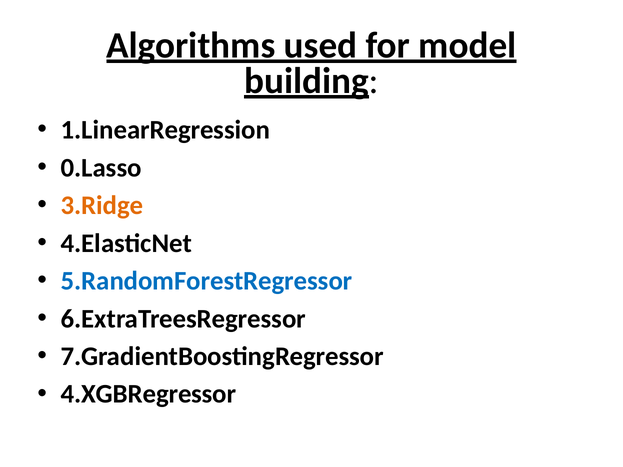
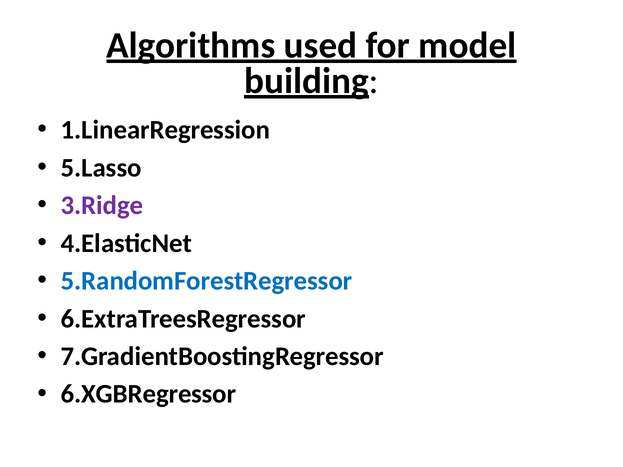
0.Lasso: 0.Lasso -> 5.Lasso
3.Ridge colour: orange -> purple
4.XGBRegressor: 4.XGBRegressor -> 6.XGBRegressor
